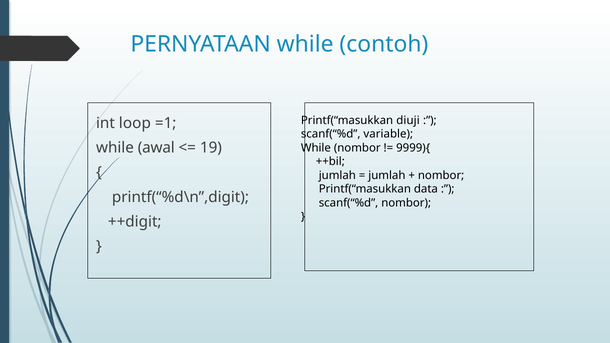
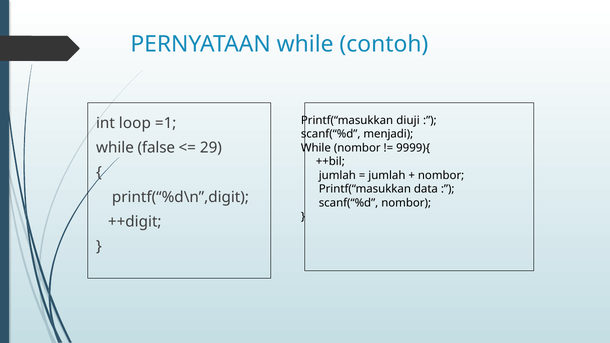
variable: variable -> menjadi
awal: awal -> false
19: 19 -> 29
